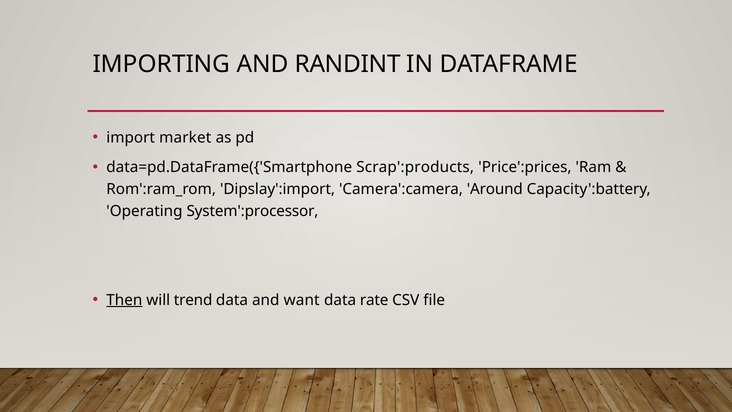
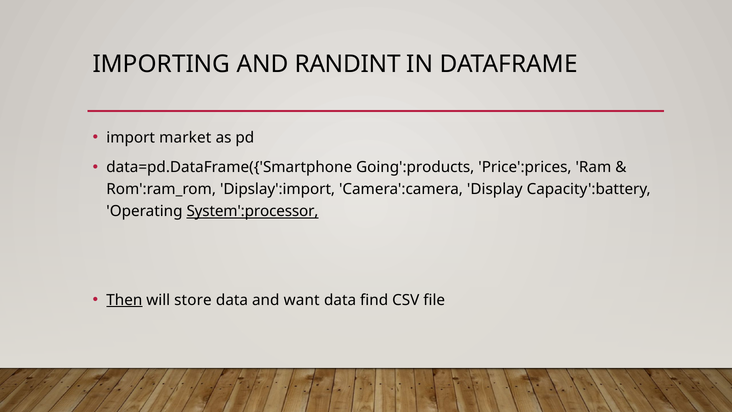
Scrap':products: Scrap':products -> Going':products
Around: Around -> Display
System':processor underline: none -> present
trend: trend -> store
rate: rate -> find
